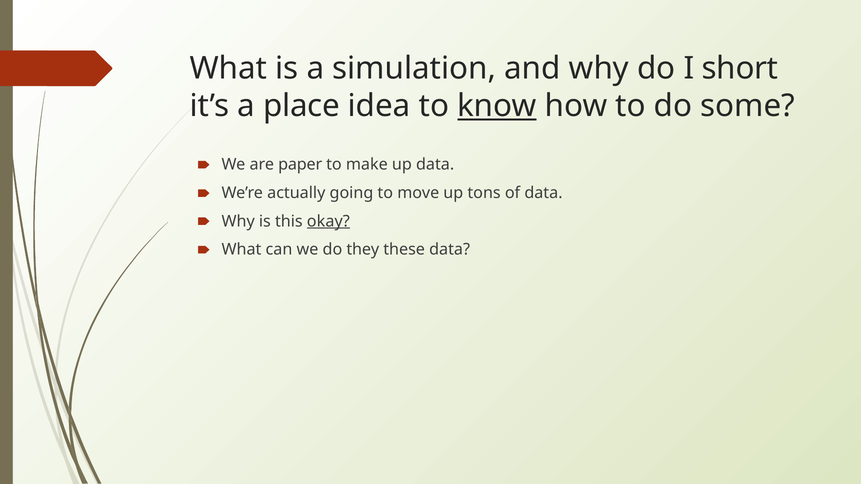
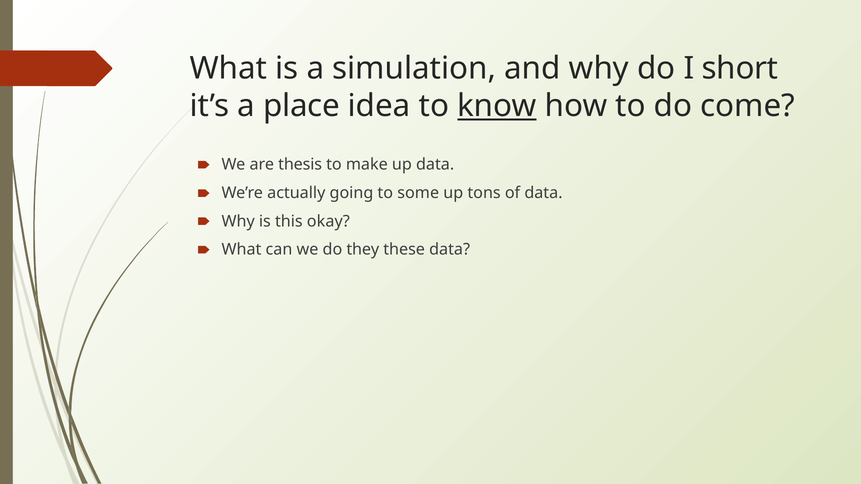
some: some -> come
paper: paper -> thesis
move: move -> some
okay underline: present -> none
